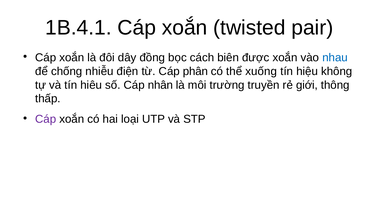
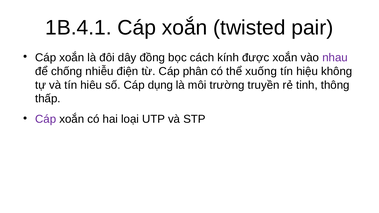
biên: biên -> kính
nhau colour: blue -> purple
nhân: nhân -> dụng
giới: giới -> tinh
